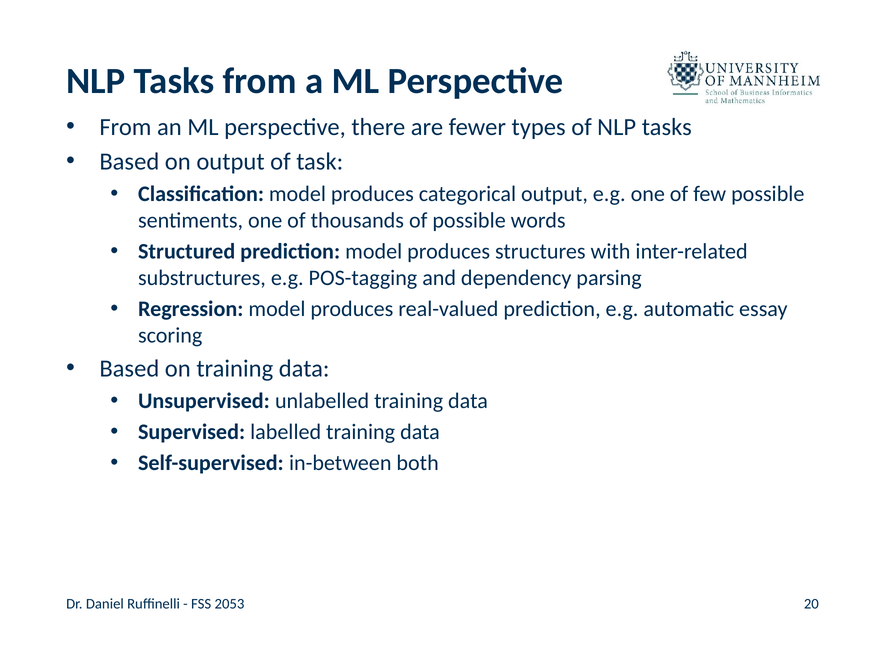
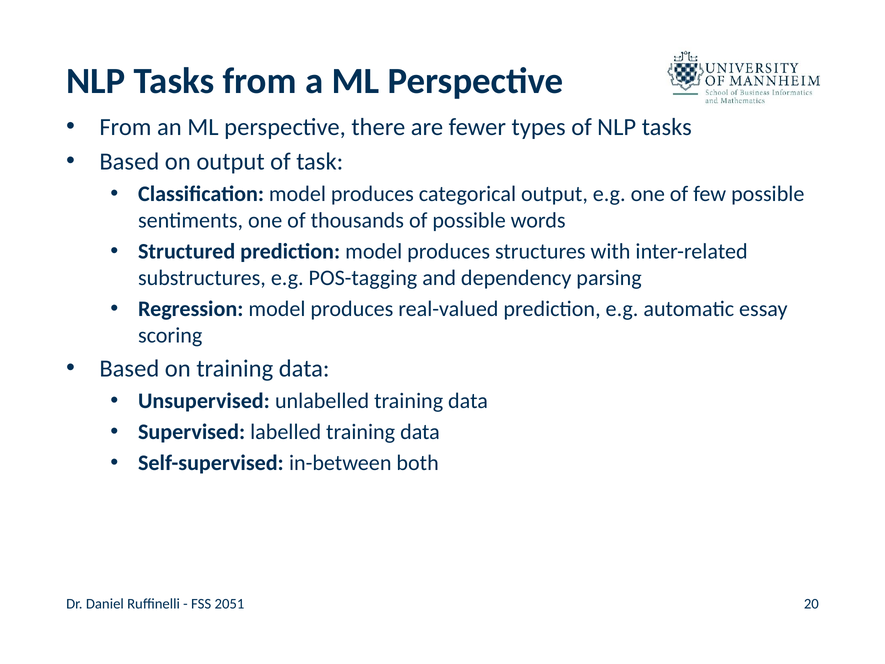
2053: 2053 -> 2051
